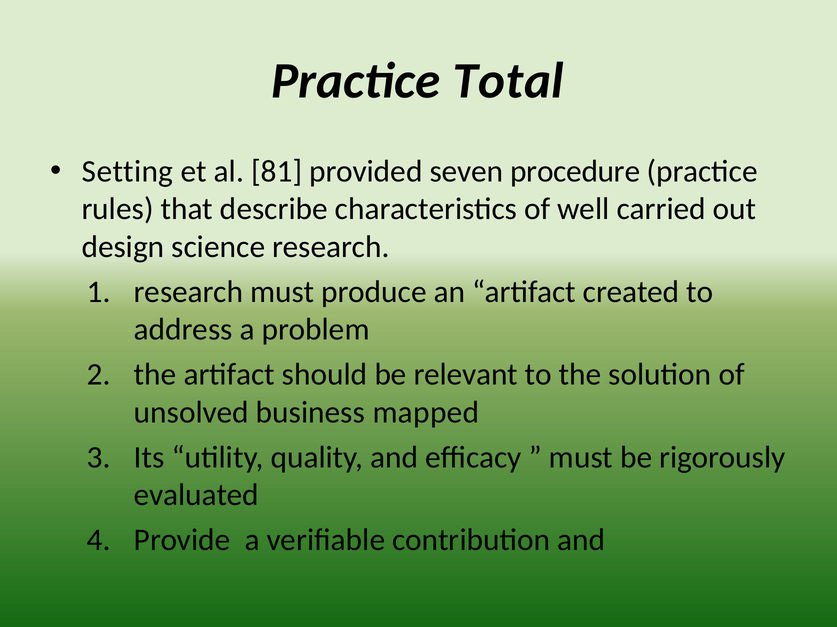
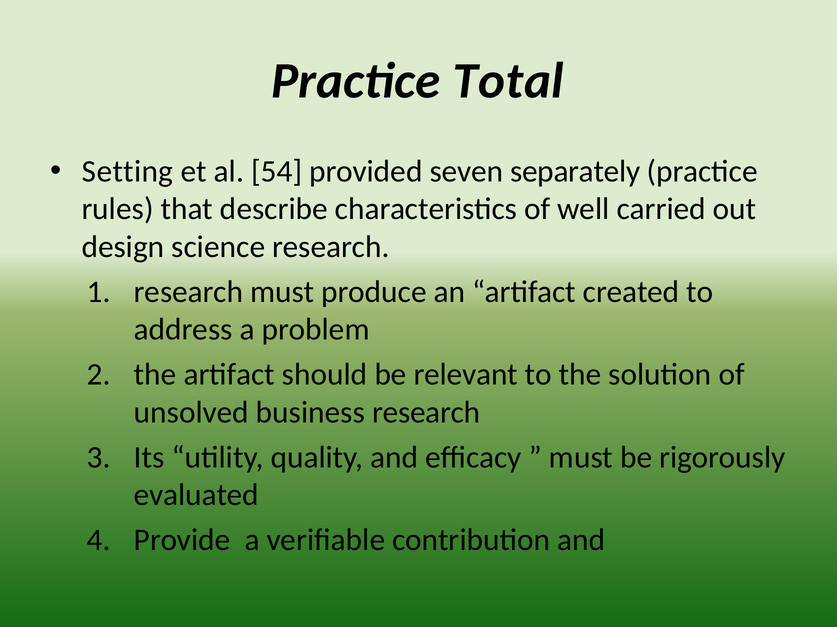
81: 81 -> 54
procedure: procedure -> separately
business mapped: mapped -> research
